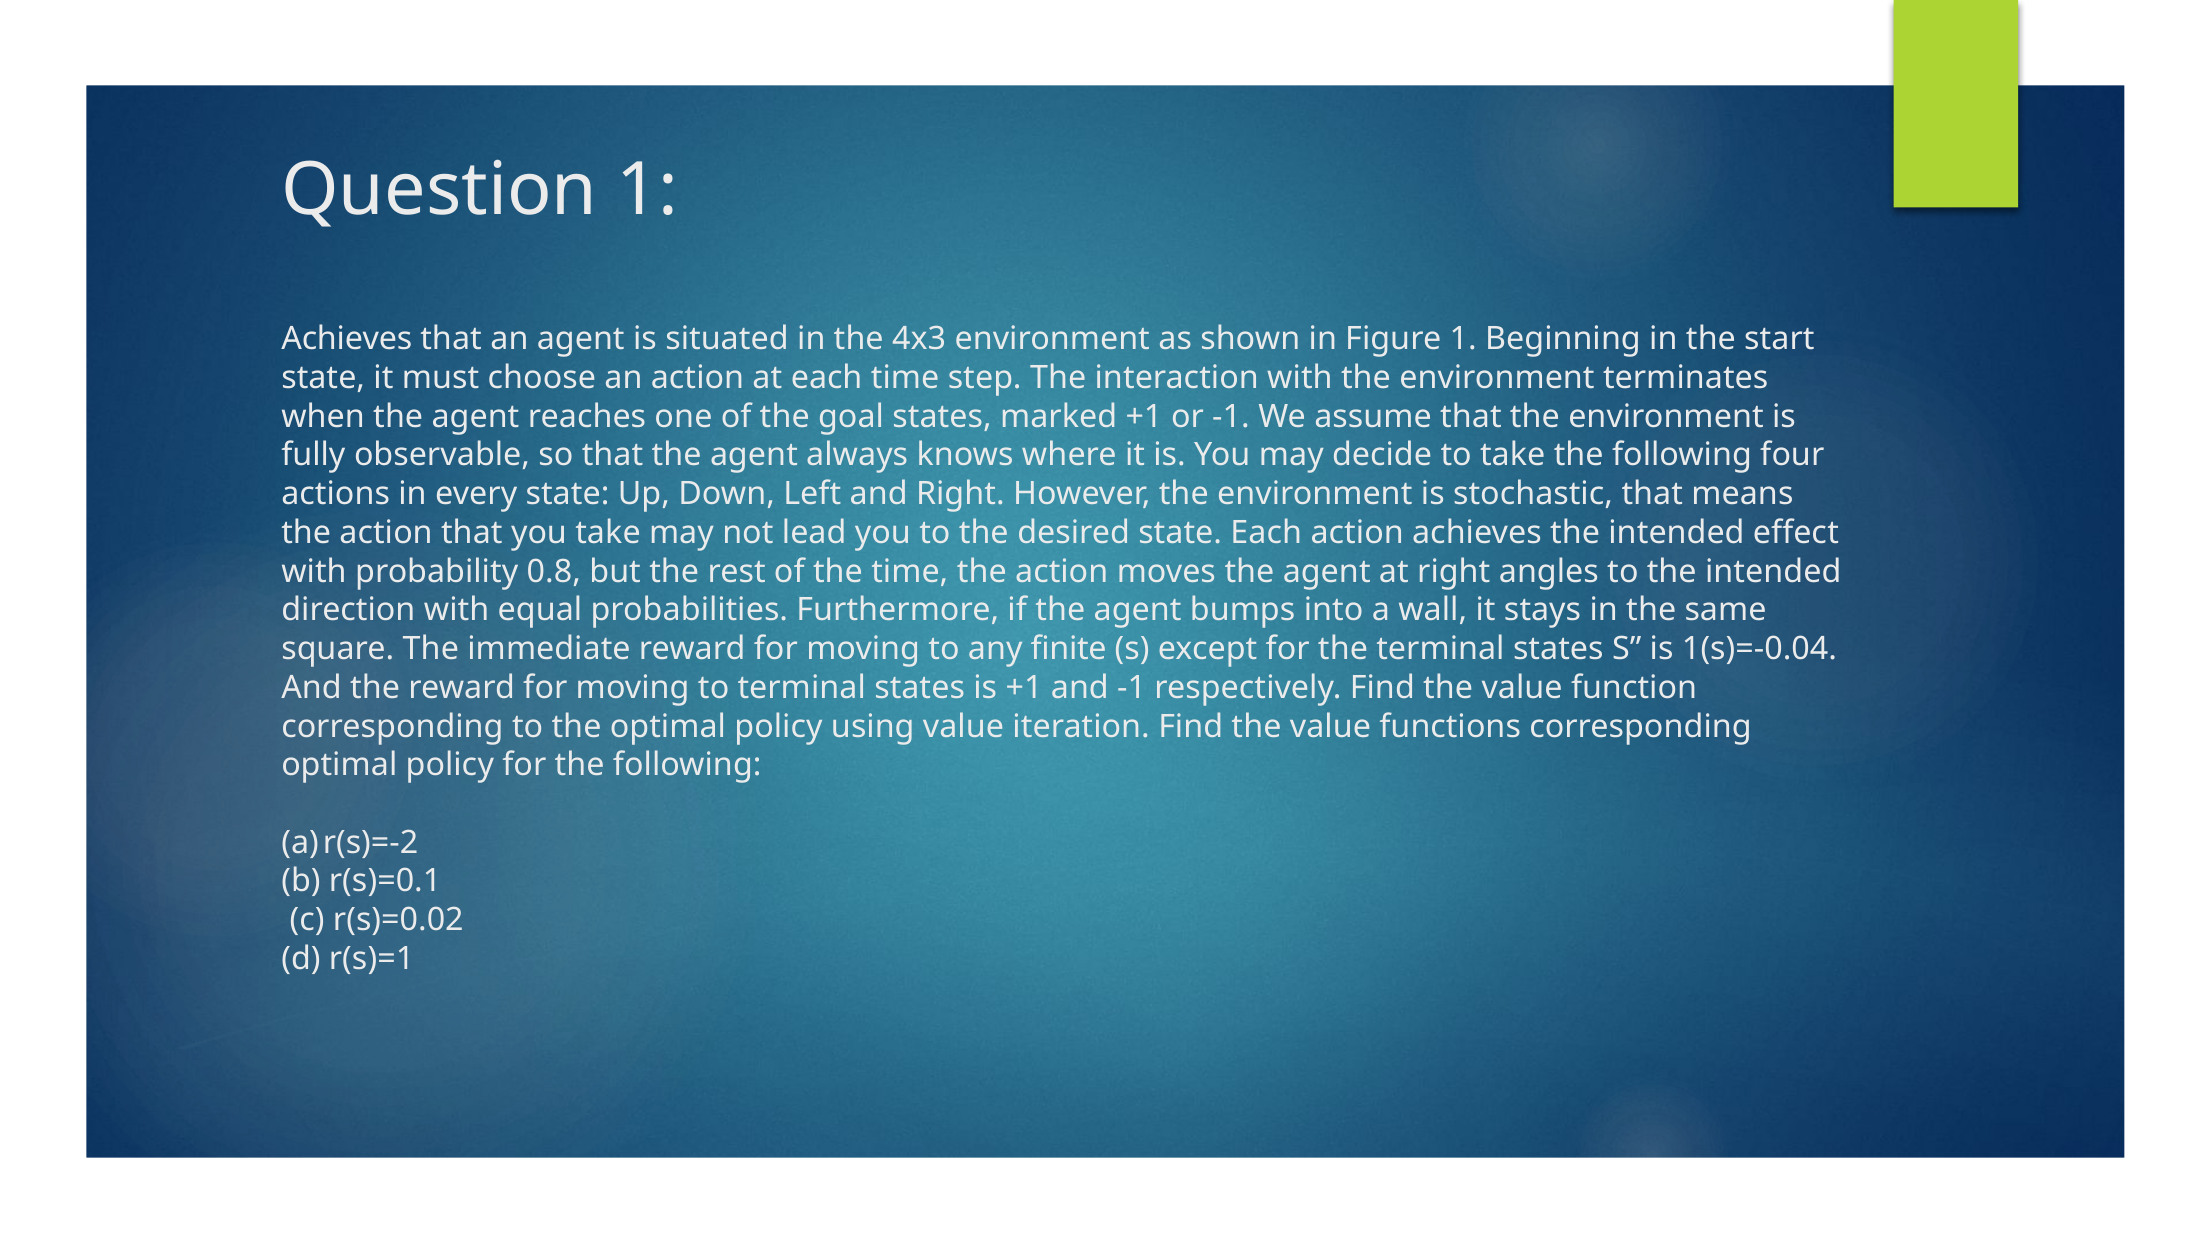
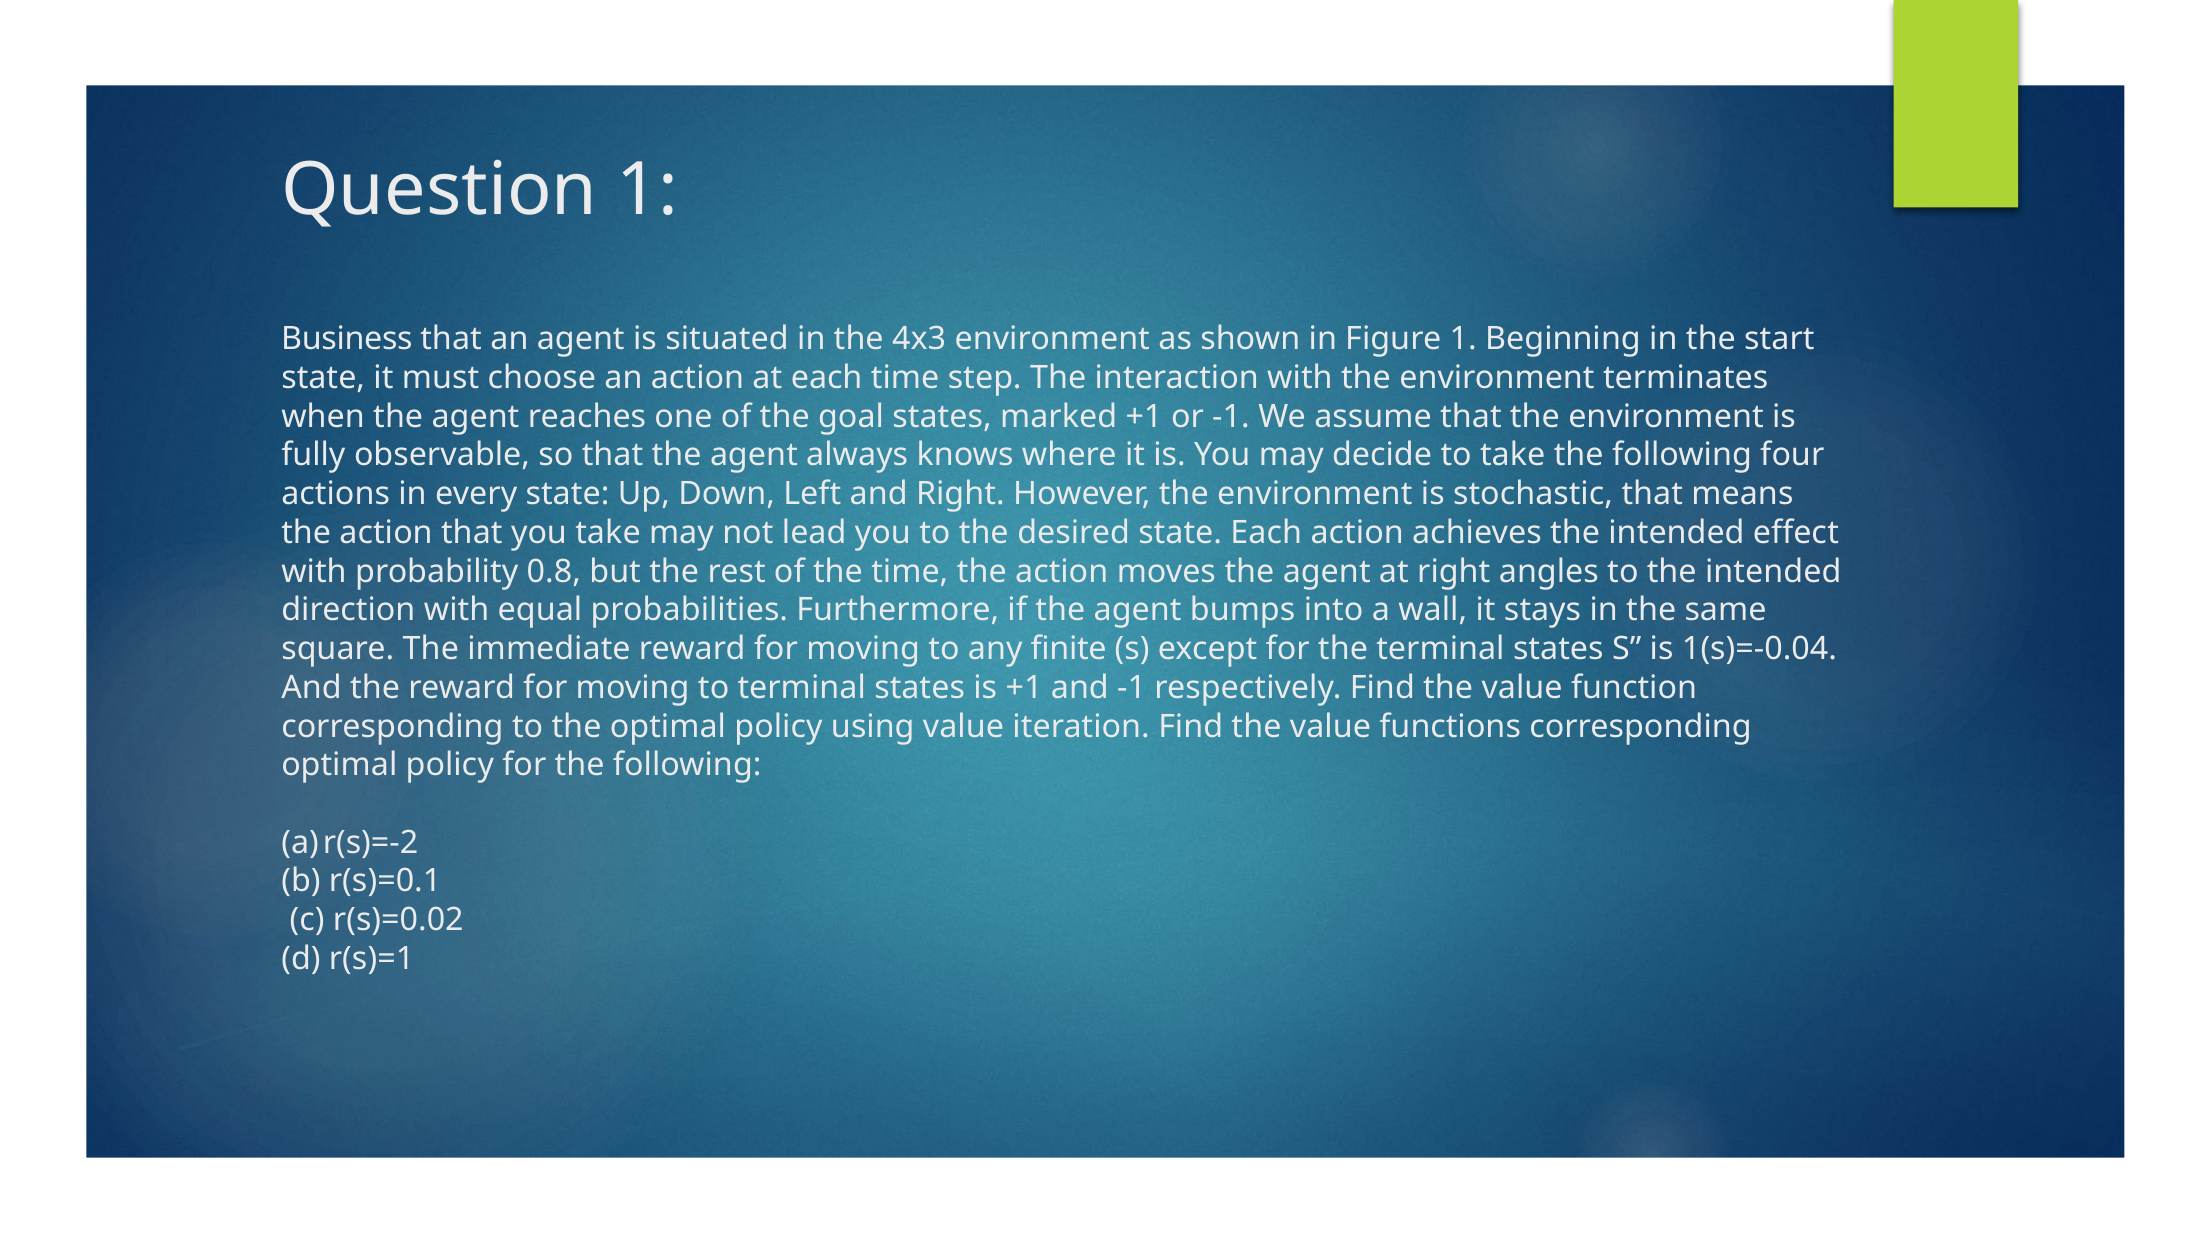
Achieves at (347, 339): Achieves -> Business
